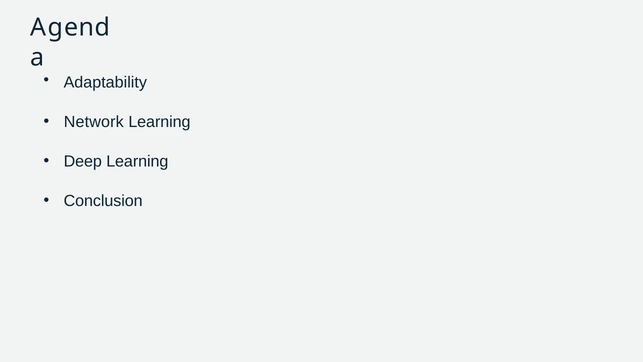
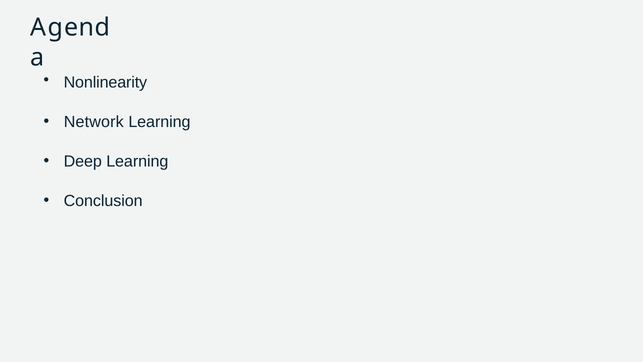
Adaptability: Adaptability -> Nonlinearity
